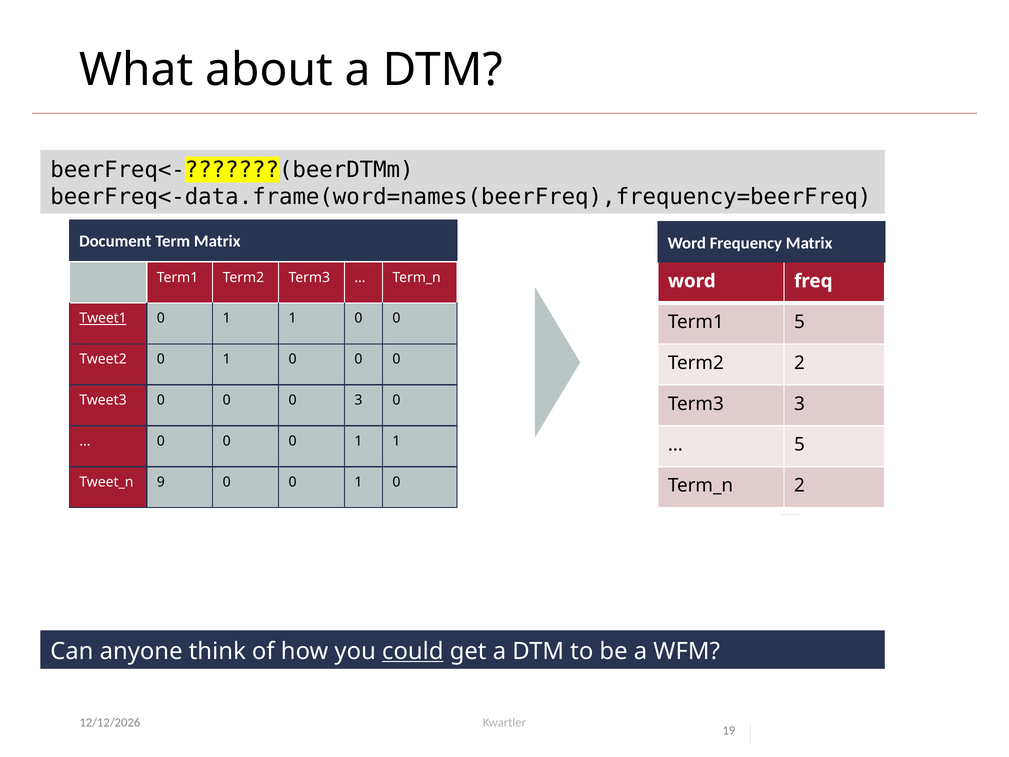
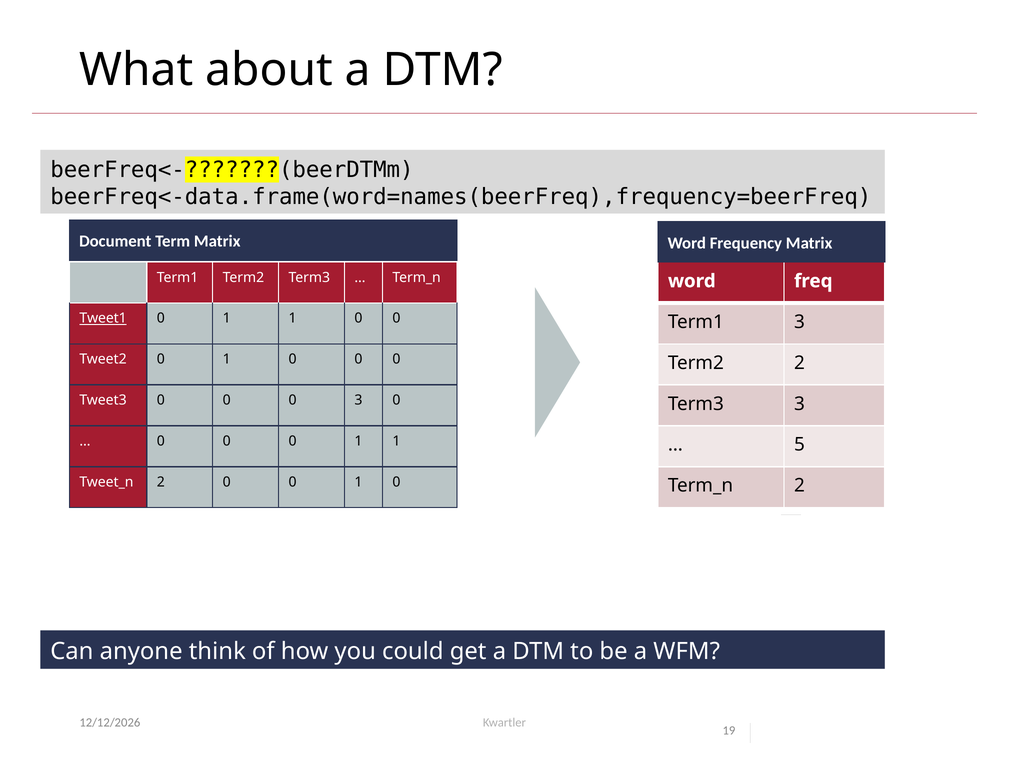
Term1 5: 5 -> 3
9 at (161, 482): 9 -> 2
could underline: present -> none
